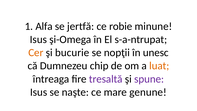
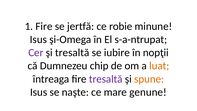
1 Alfa: Alfa -> Fire
Cer colour: orange -> purple
şi bucurie: bucurie -> tresaltă
nopţii: nopţii -> iubire
unesc: unesc -> nopţii
spune colour: purple -> orange
